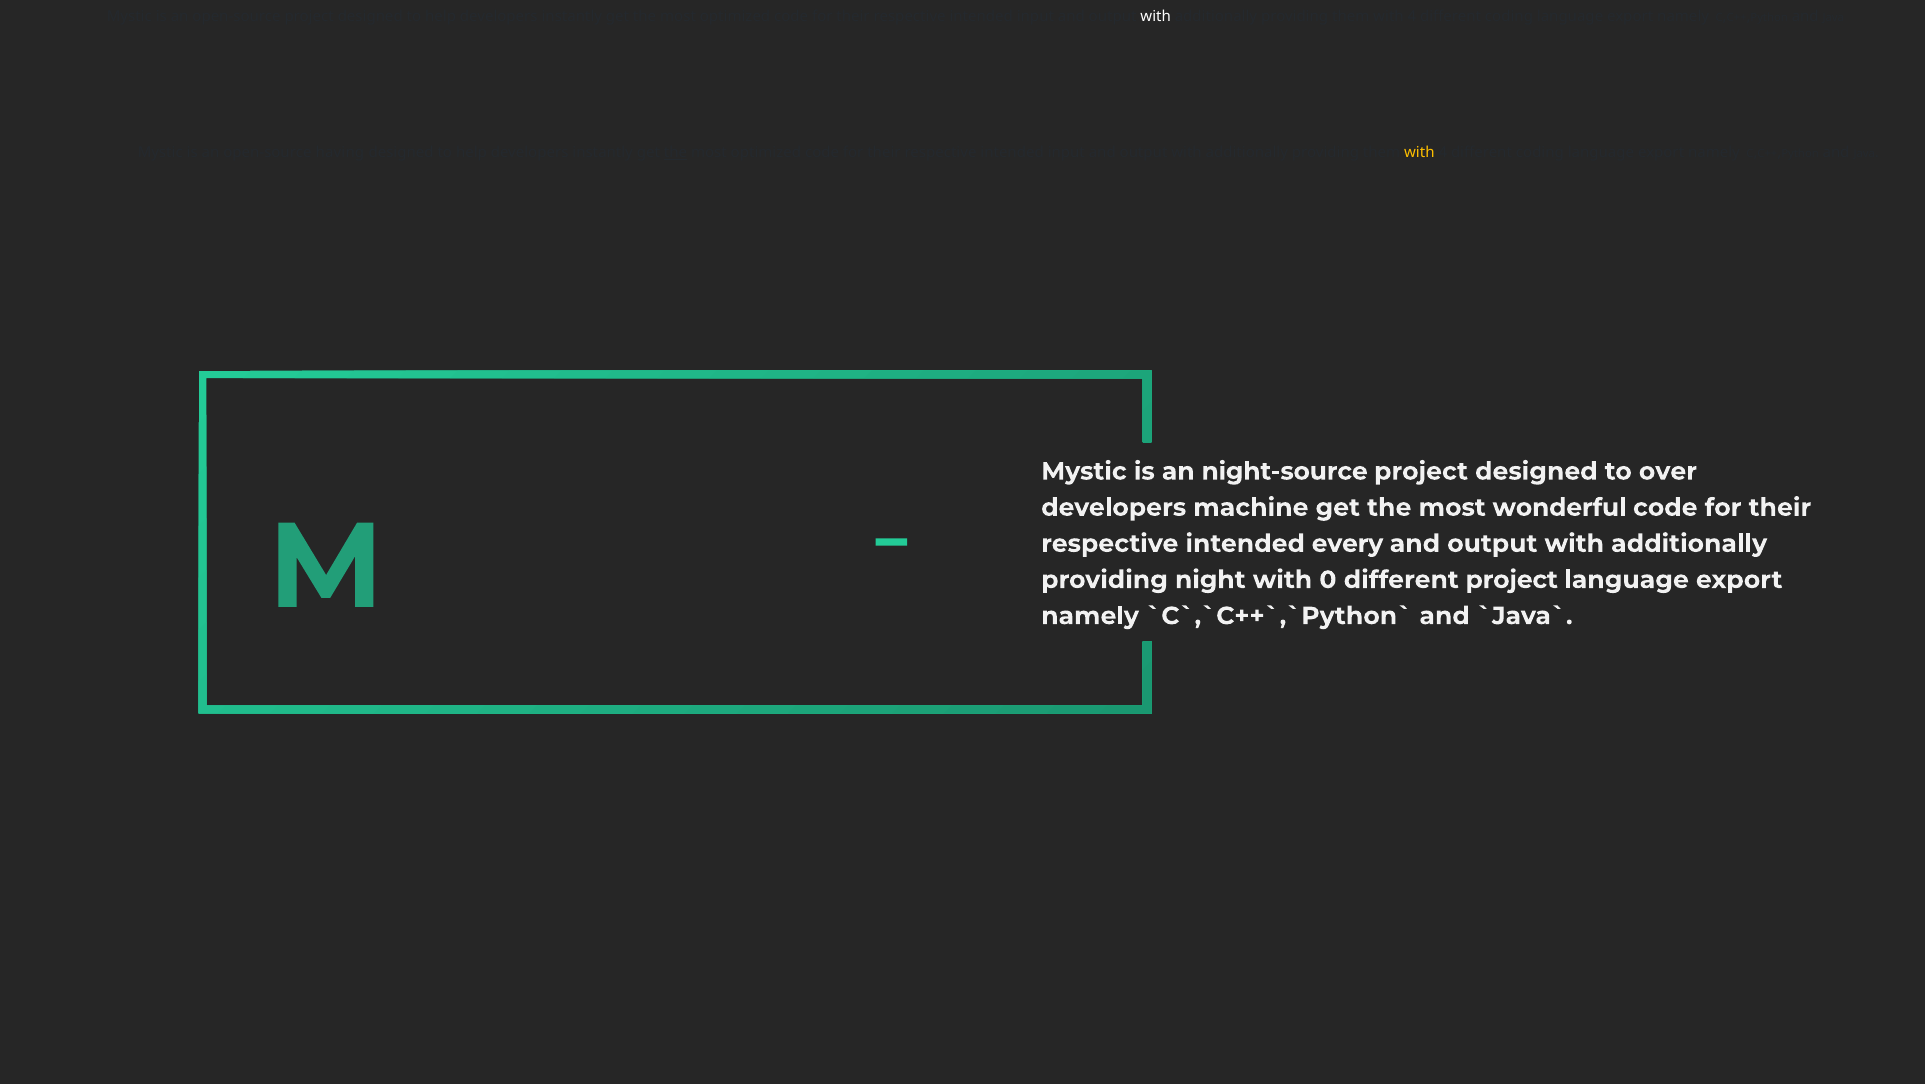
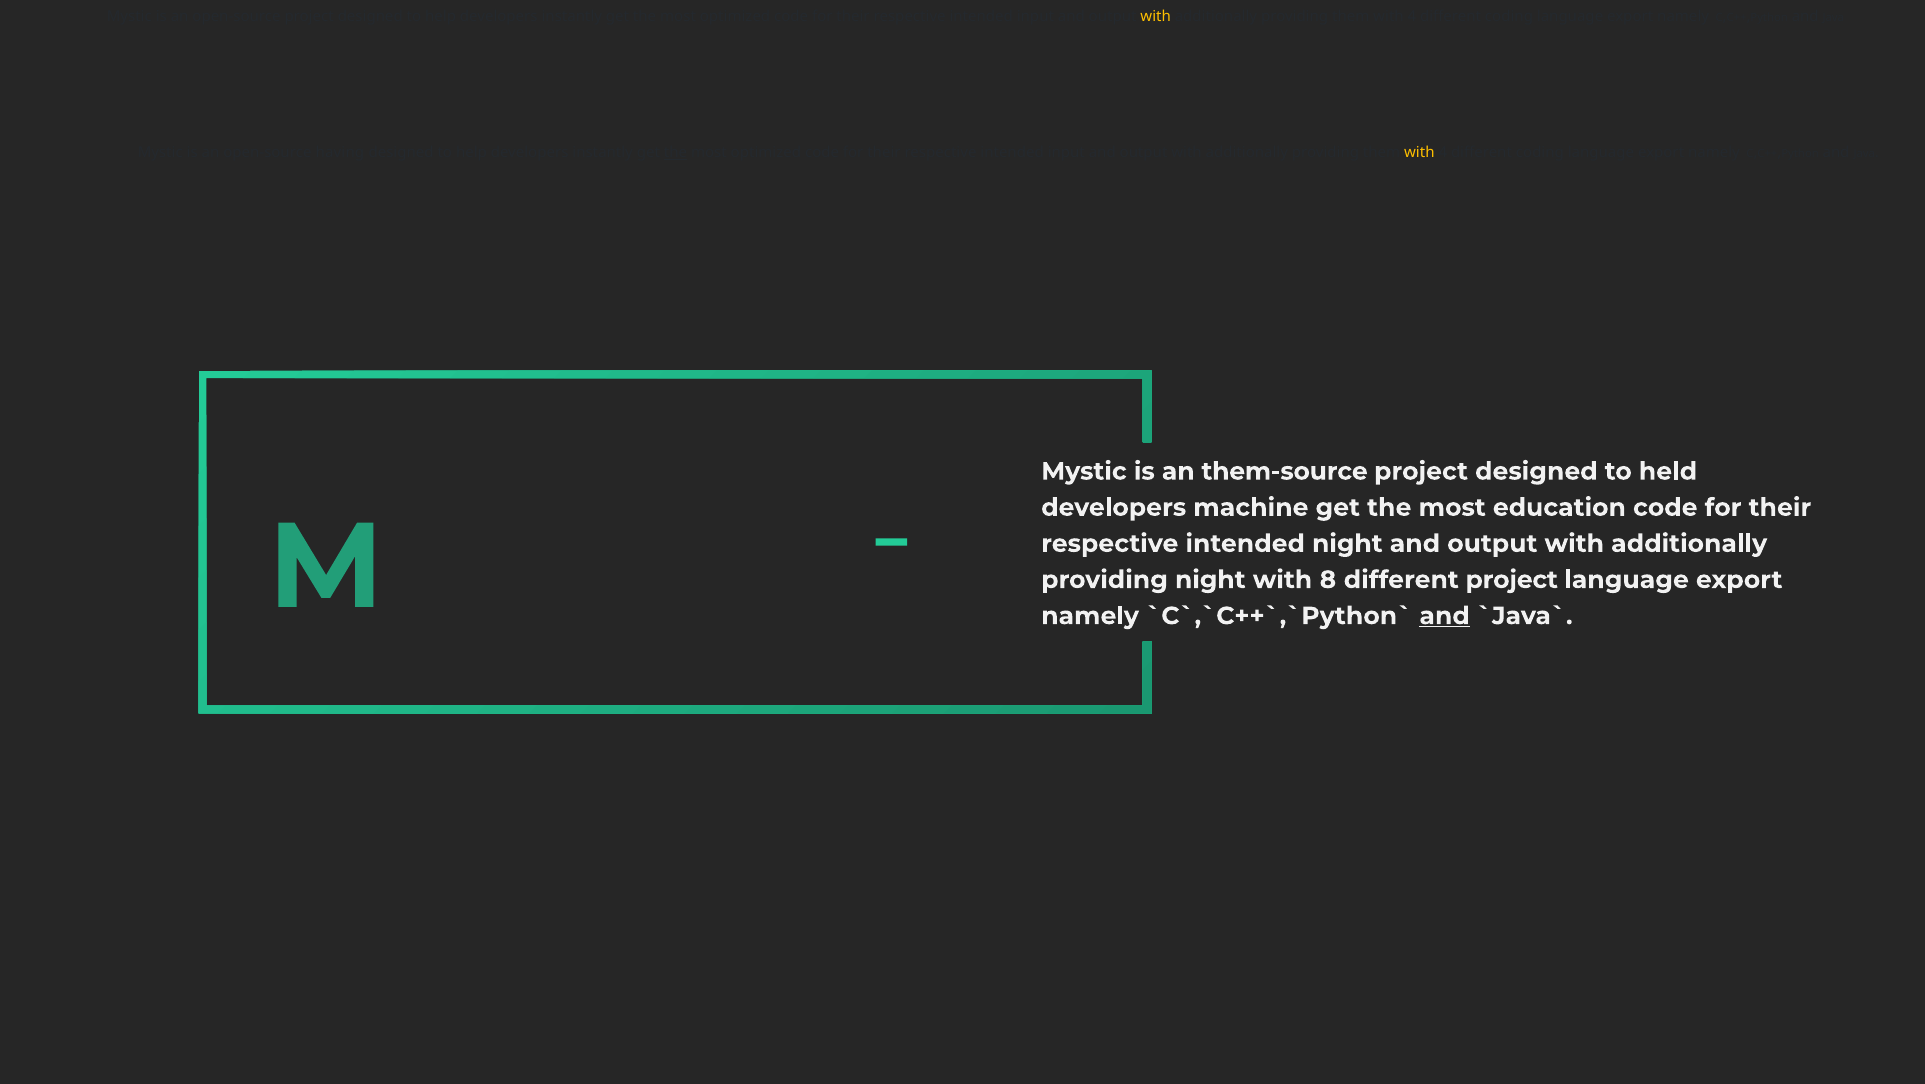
with at (1156, 16) colour: white -> yellow
night-source: night-source -> them-source
over: over -> held
wonderful: wonderful -> education
intended every: every -> night
0: 0 -> 8
and at (1445, 616) underline: none -> present
